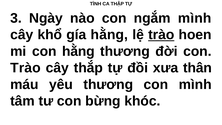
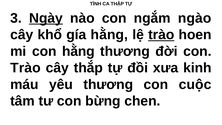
Ngày underline: none -> present
ngắm mình: mình -> ngào
thân: thân -> kinh
con mình: mình -> cuộc
khóc: khóc -> chen
